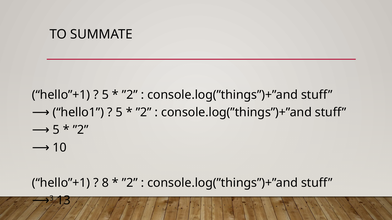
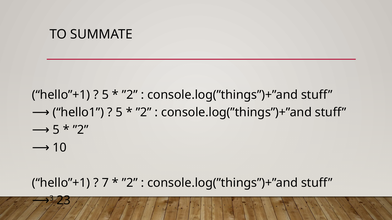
8: 8 -> 7
13: 13 -> 23
